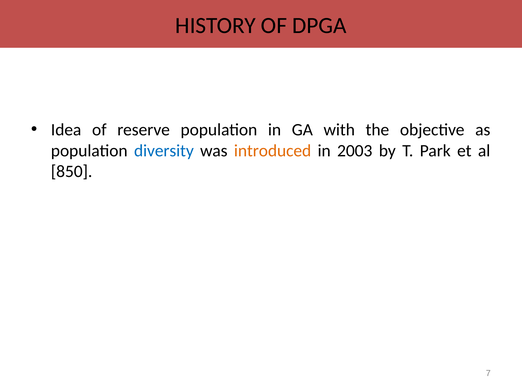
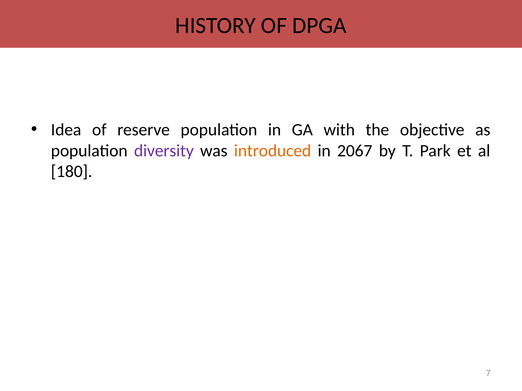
diversity colour: blue -> purple
2003: 2003 -> 2067
850: 850 -> 180
